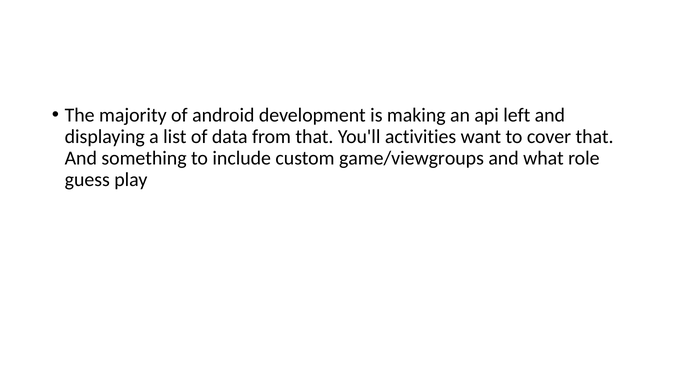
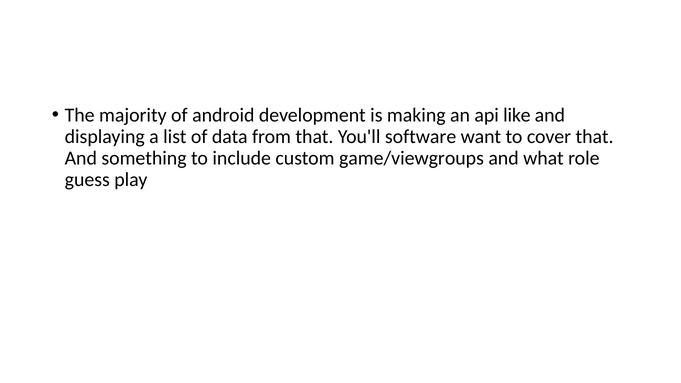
left: left -> like
activities: activities -> software
